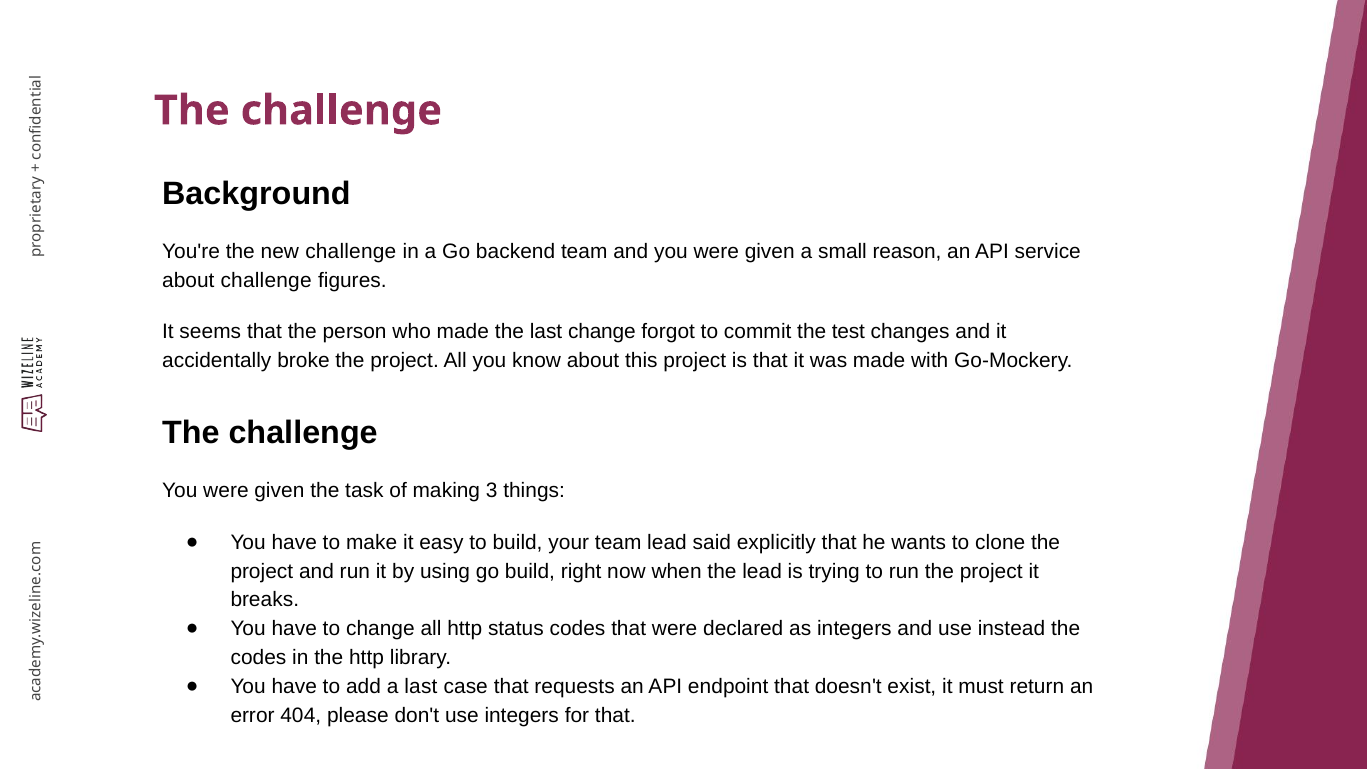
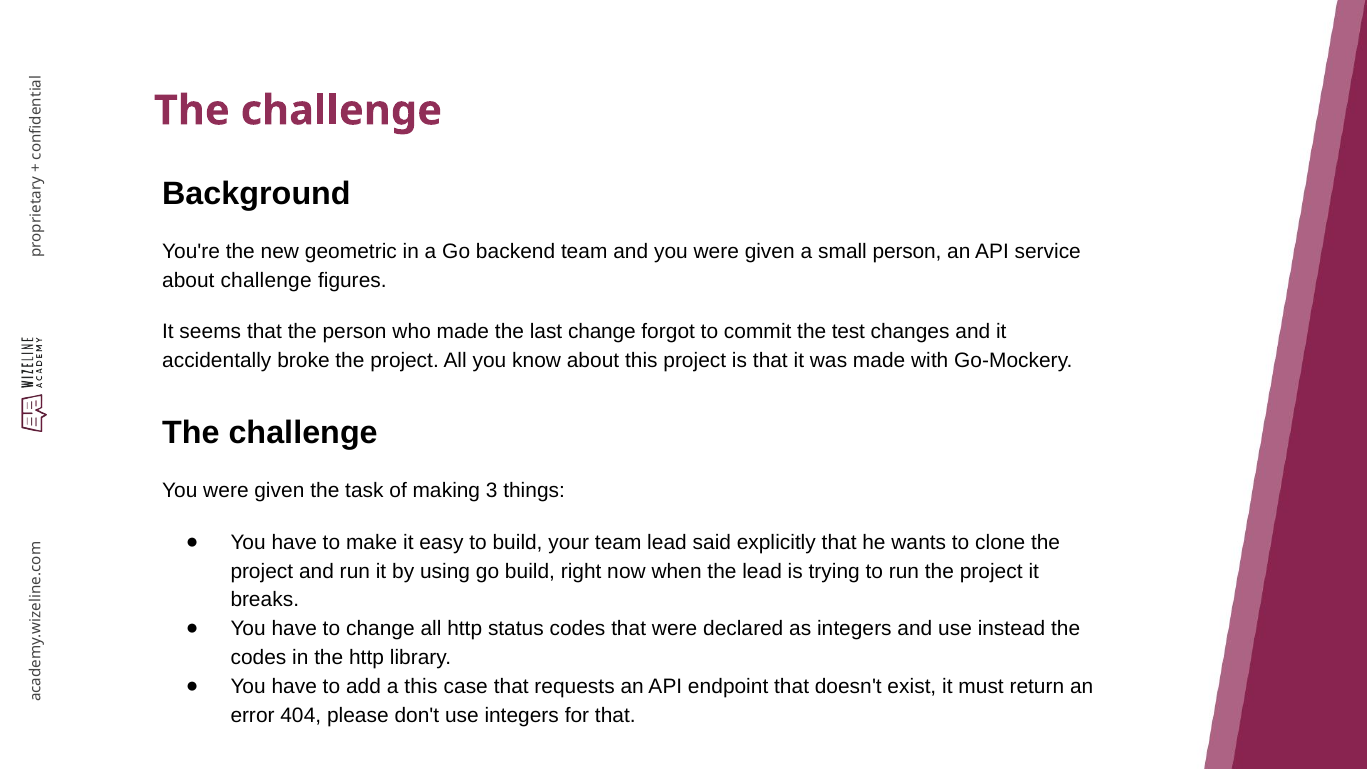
new challenge: challenge -> geometric
small reason: reason -> person
a last: last -> this
